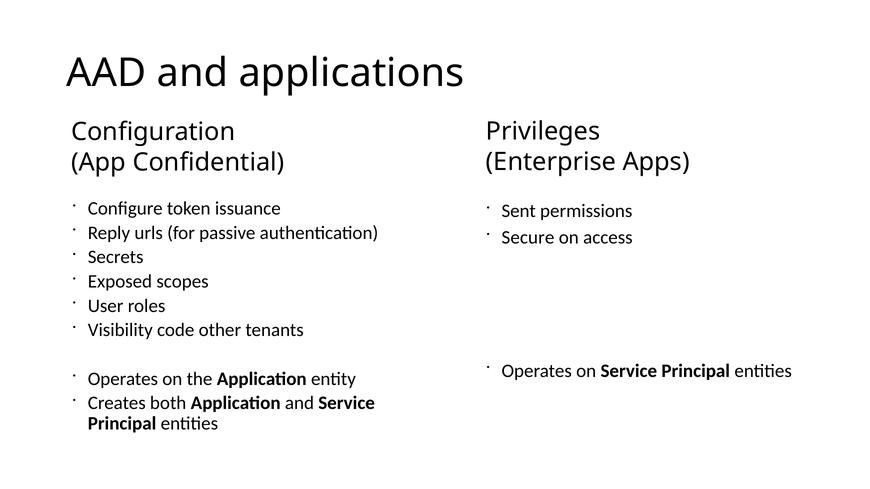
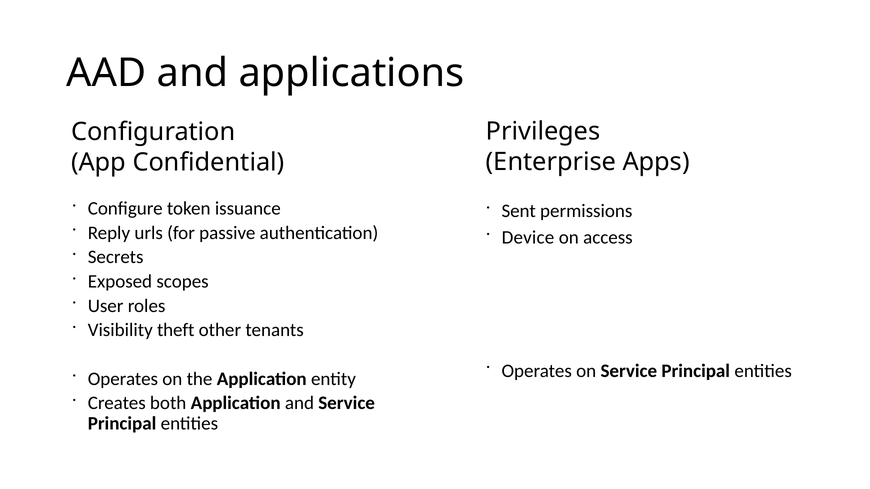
Secure: Secure -> Device
code: code -> theft
